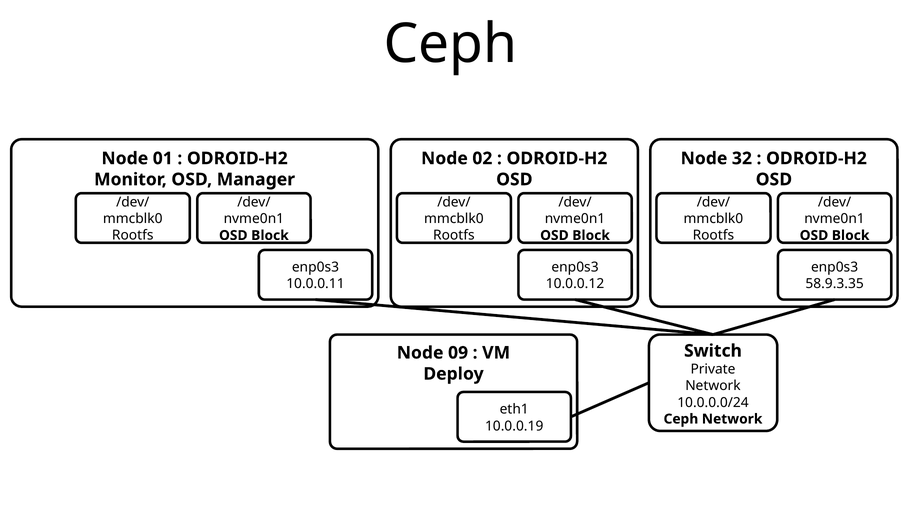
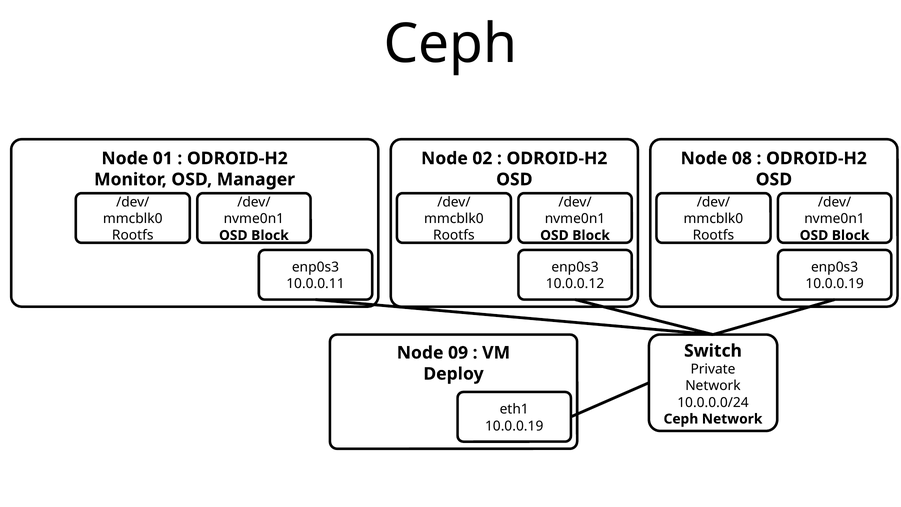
32: 32 -> 08
58.9.3.35 at (835, 284): 58.9.3.35 -> 10.0.0.19
